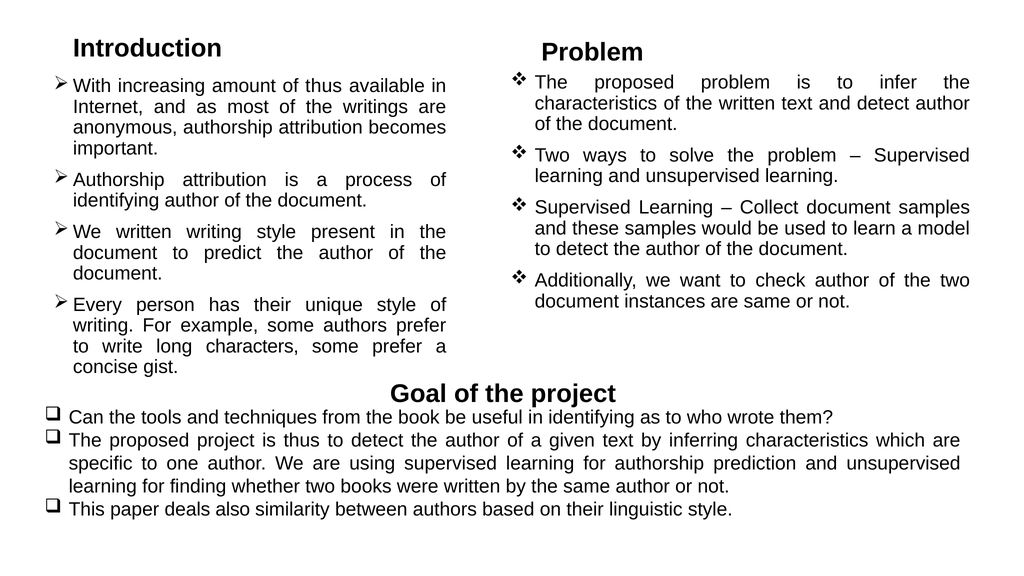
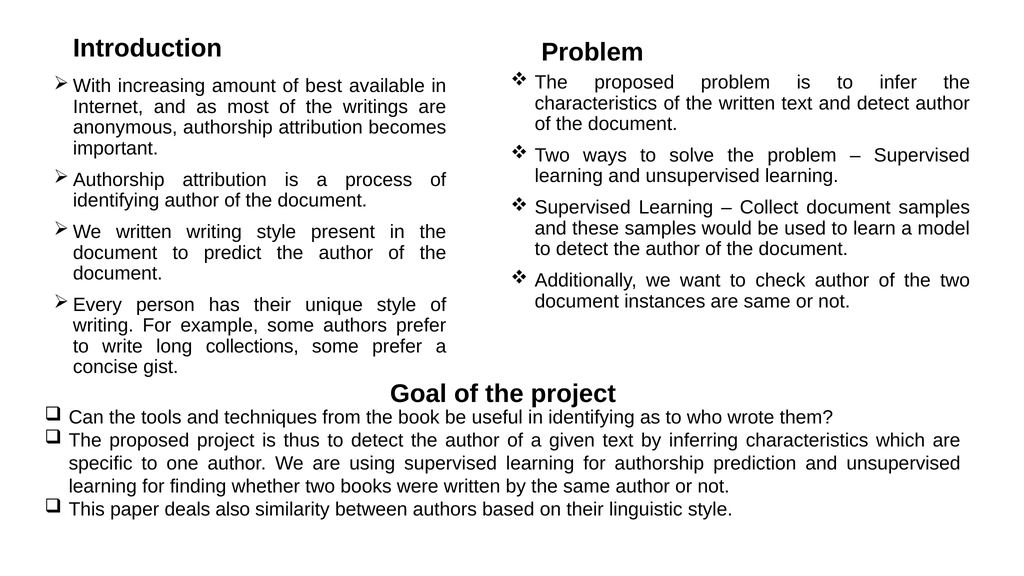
of thus: thus -> best
characters: characters -> collections
